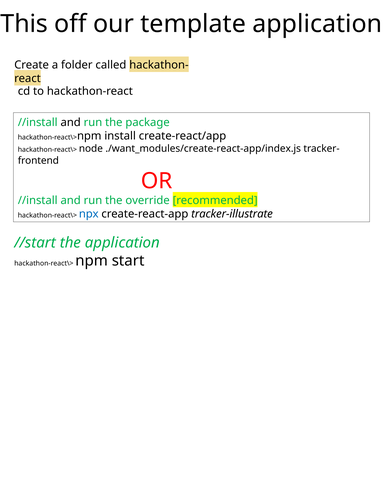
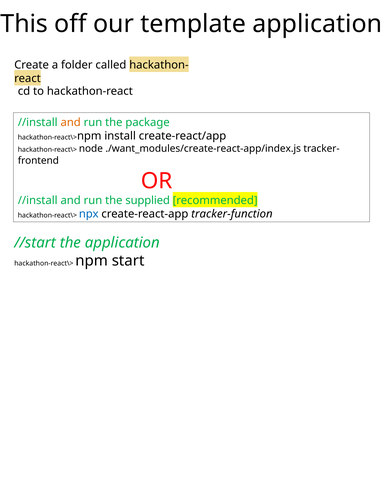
and at (71, 122) colour: black -> orange
override: override -> supplied
tracker-illustrate: tracker-illustrate -> tracker-function
